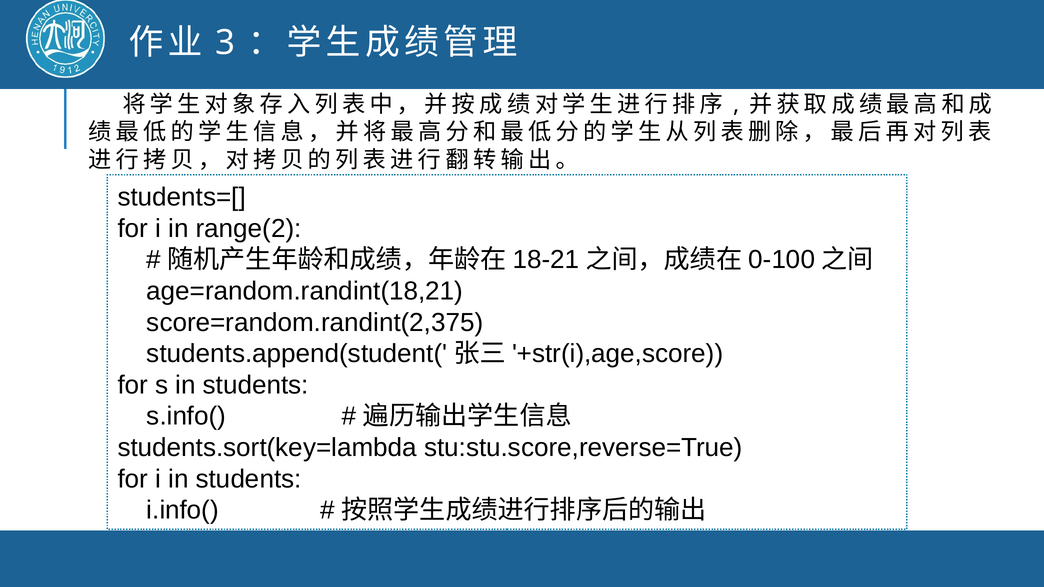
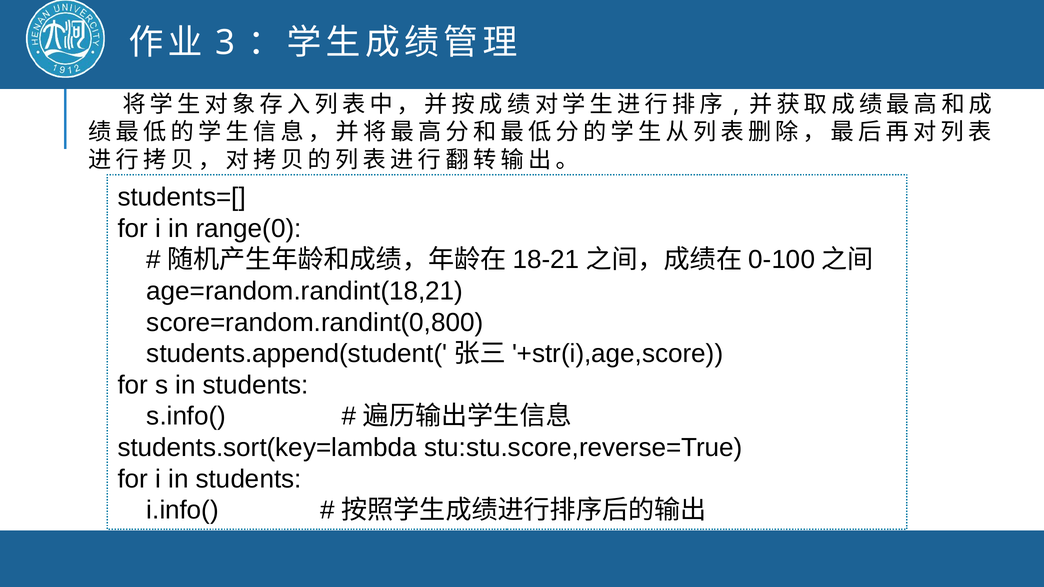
range(2: range(2 -> range(0
score=random.randint(2,375: score=random.randint(2,375 -> score=random.randint(0,800
